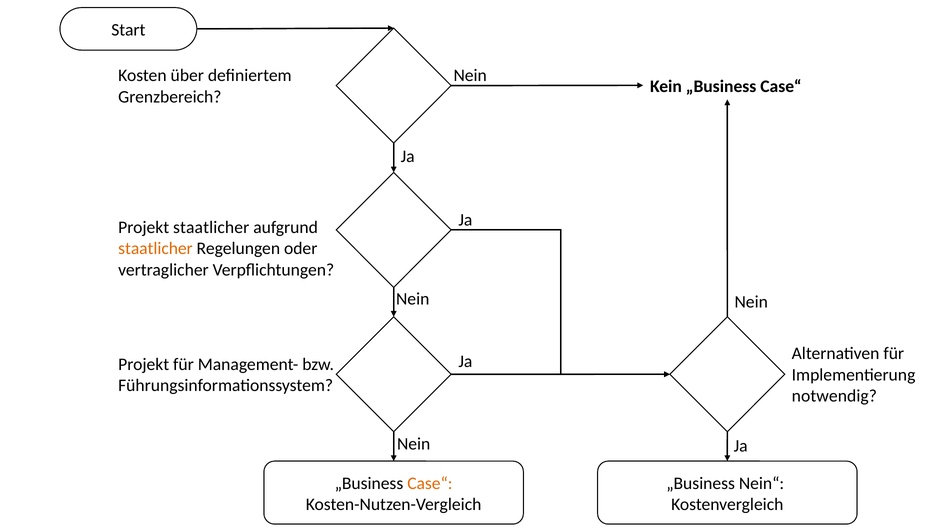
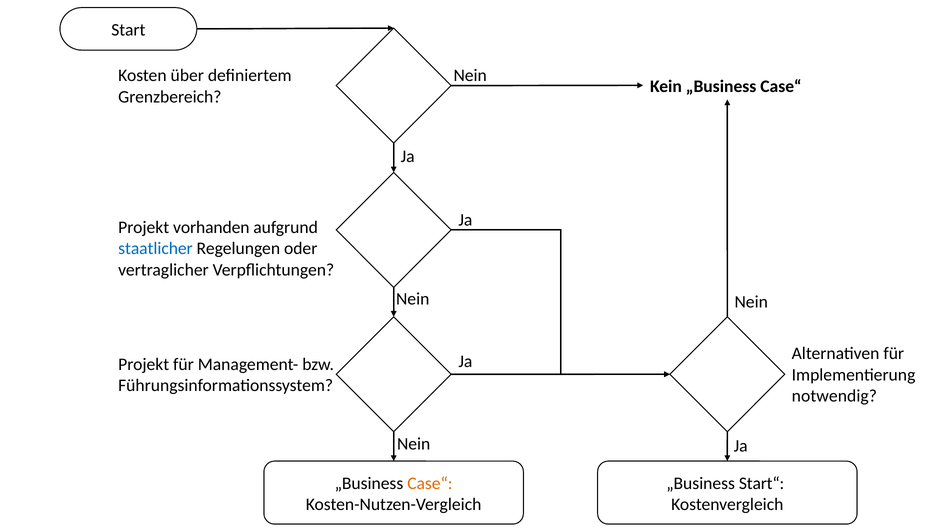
Projekt staatlicher: staatlicher -> vorhanden
staatlicher at (155, 248) colour: orange -> blue
Nein“: Nein“ -> Start“
